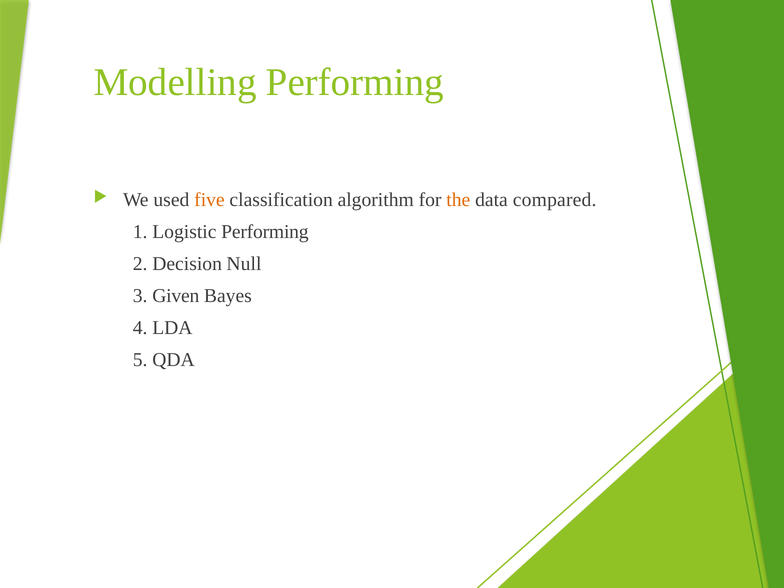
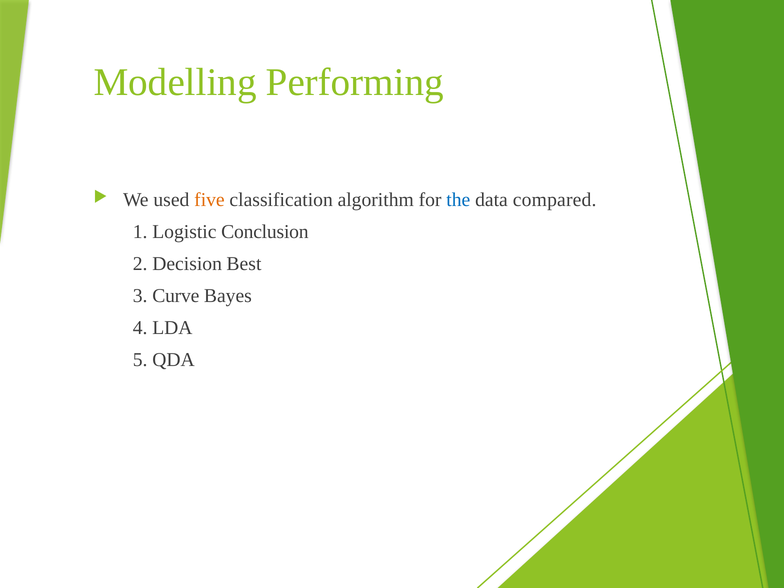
the colour: orange -> blue
Logistic Performing: Performing -> Conclusion
Null: Null -> Best
Given: Given -> Curve
